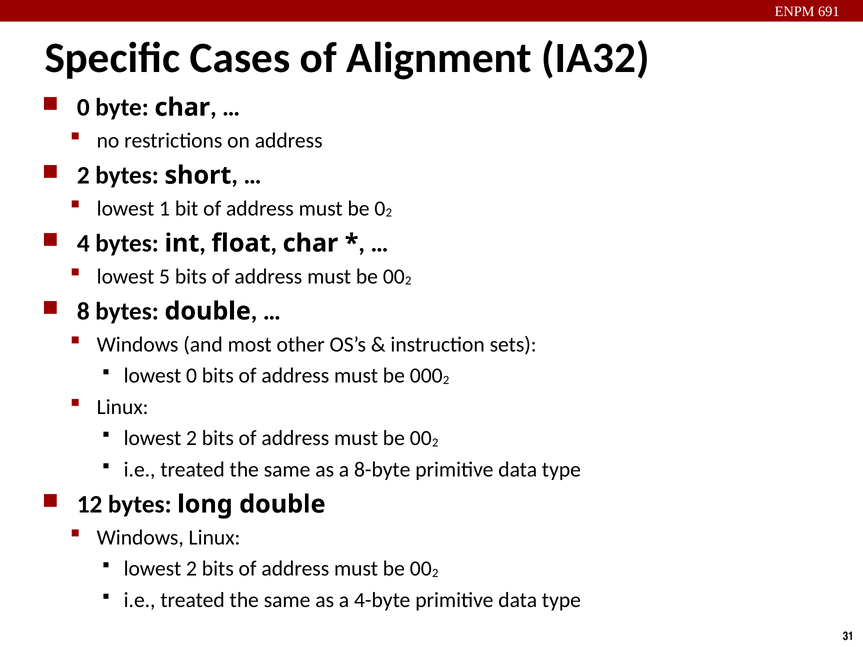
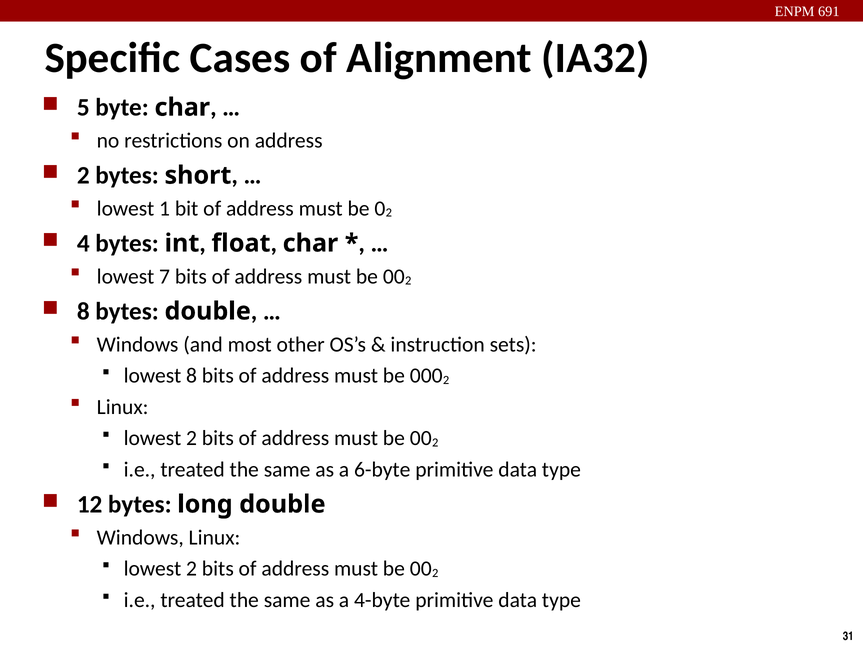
0 at (83, 107): 0 -> 5
5: 5 -> 7
lowest 0: 0 -> 8
8-byte: 8-byte -> 6-byte
